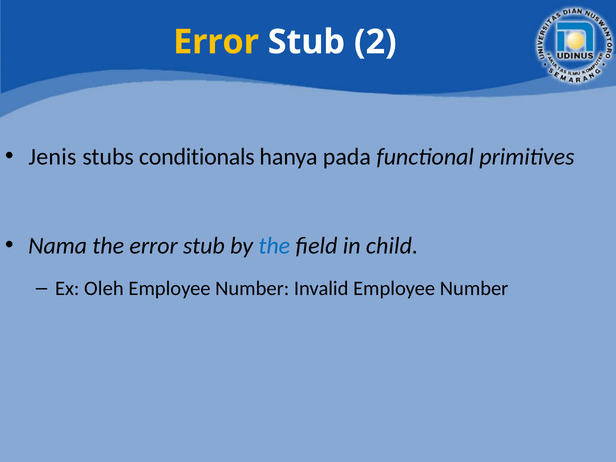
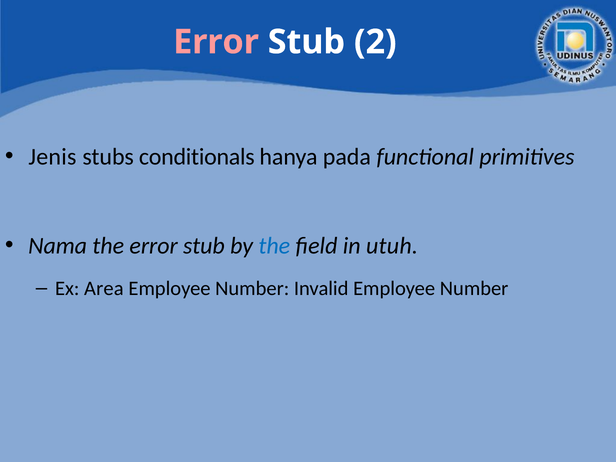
Error at (216, 42) colour: yellow -> pink
child: child -> utuh
Oleh: Oleh -> Area
